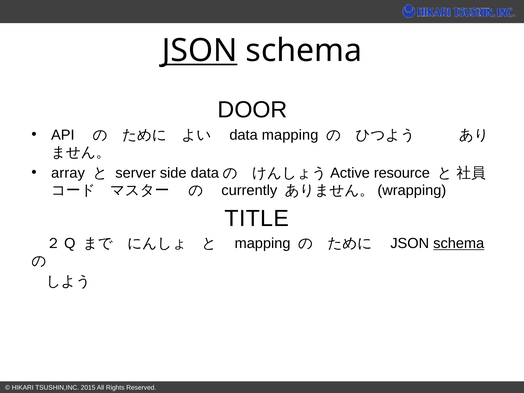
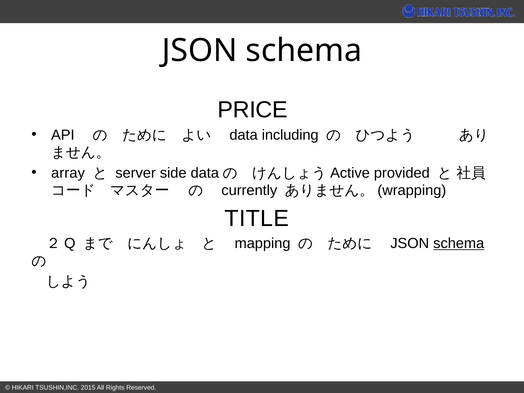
JSON at (200, 51) underline: present -> none
DOOR: DOOR -> PRICE
data mapping: mapping -> including
resource: resource -> provided
